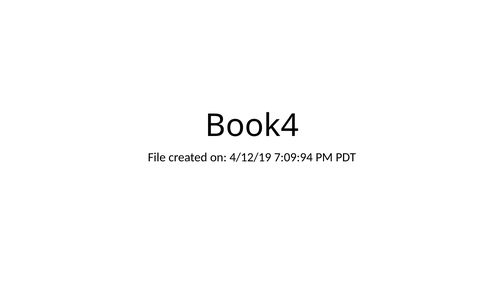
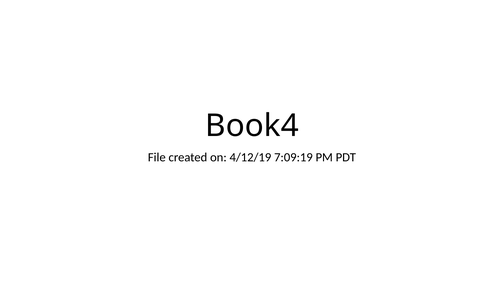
7:09:94: 7:09:94 -> 7:09:19
